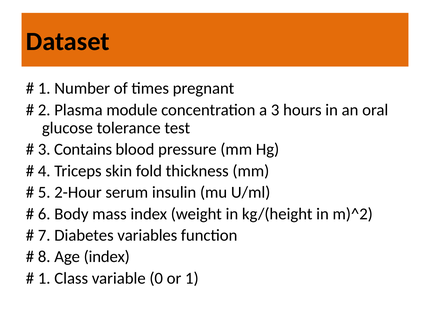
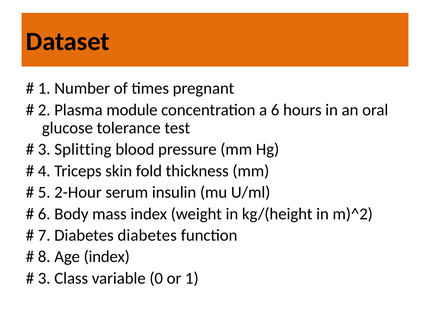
a 3: 3 -> 6
Contains: Contains -> Splitting
Diabetes variables: variables -> diabetes
1 at (44, 279): 1 -> 3
